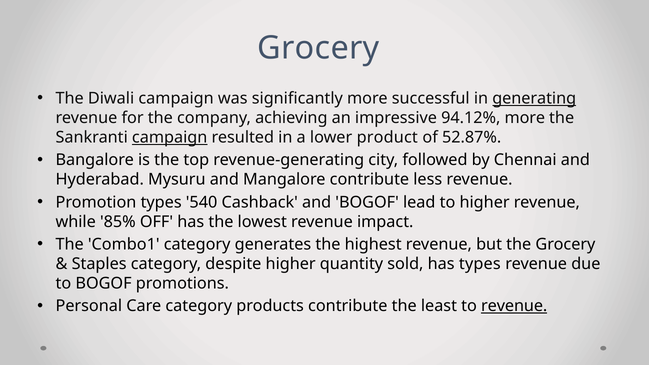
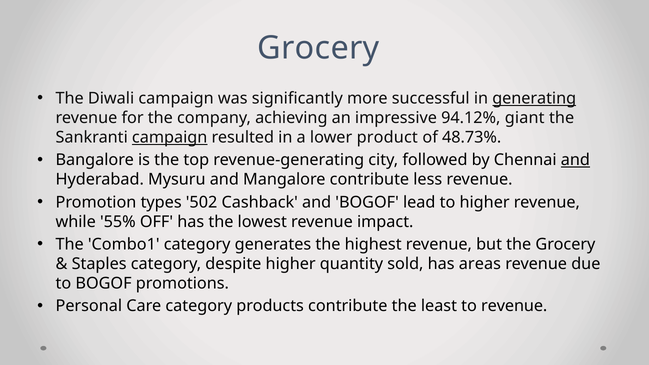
94.12% more: more -> giant
52.87%: 52.87% -> 48.73%
and at (575, 160) underline: none -> present
540: 540 -> 502
85%: 85% -> 55%
has types: types -> areas
revenue at (514, 306) underline: present -> none
